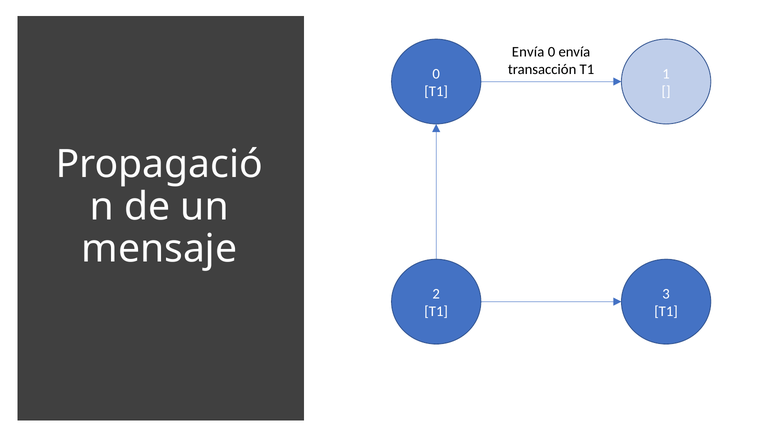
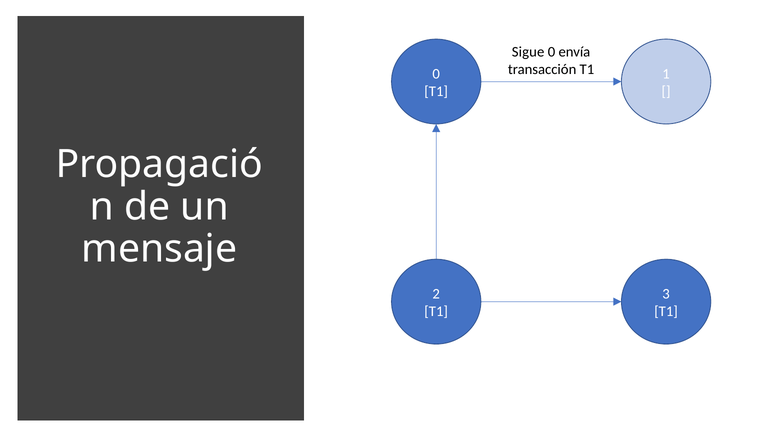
Envía at (528, 52): Envía -> Sigue
